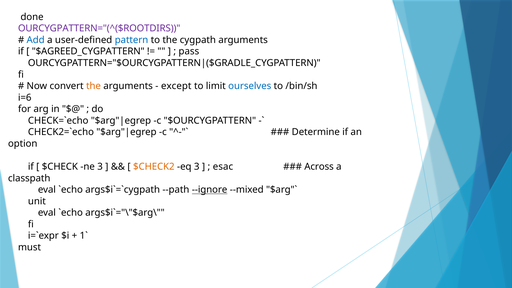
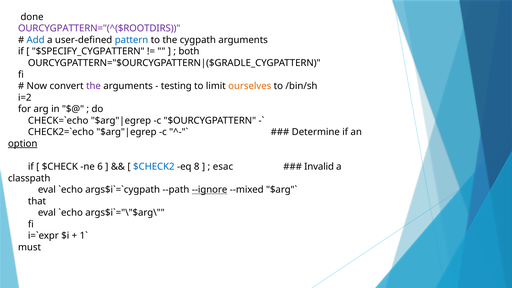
$AGREED_CYGPATTERN: $AGREED_CYGPATTERN -> $SPECIFY_CYGPATTERN
pass: pass -> both
the at (94, 86) colour: orange -> purple
except: except -> testing
ourselves colour: blue -> orange
i=6: i=6 -> i=2
option underline: none -> present
ne 3: 3 -> 6
$CHECK2 colour: orange -> blue
eq 3: 3 -> 8
Across: Across -> Invalid
unit: unit -> that
